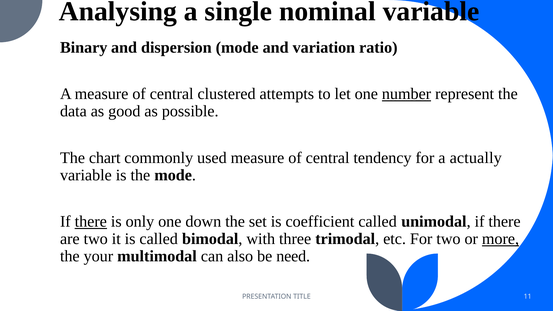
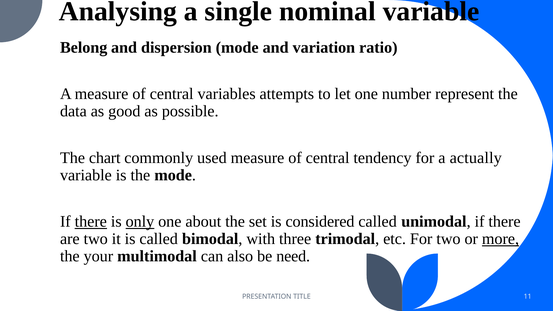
Binary: Binary -> Belong
clustered: clustered -> variables
number underline: present -> none
only underline: none -> present
down: down -> about
coefficient: coefficient -> considered
